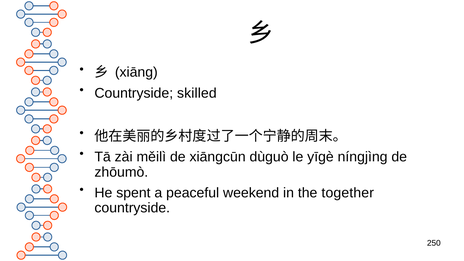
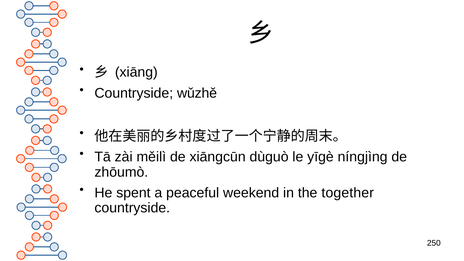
skilled: skilled -> wǔzhě
